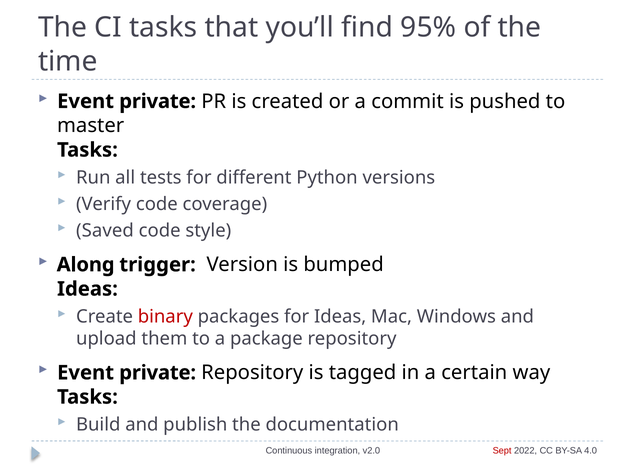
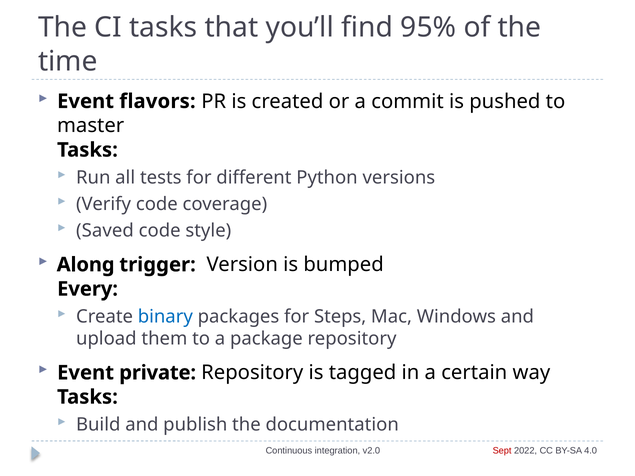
private at (158, 101): private -> flavors
Ideas at (87, 289): Ideas -> Every
binary colour: red -> blue
for Ideas: Ideas -> Steps
